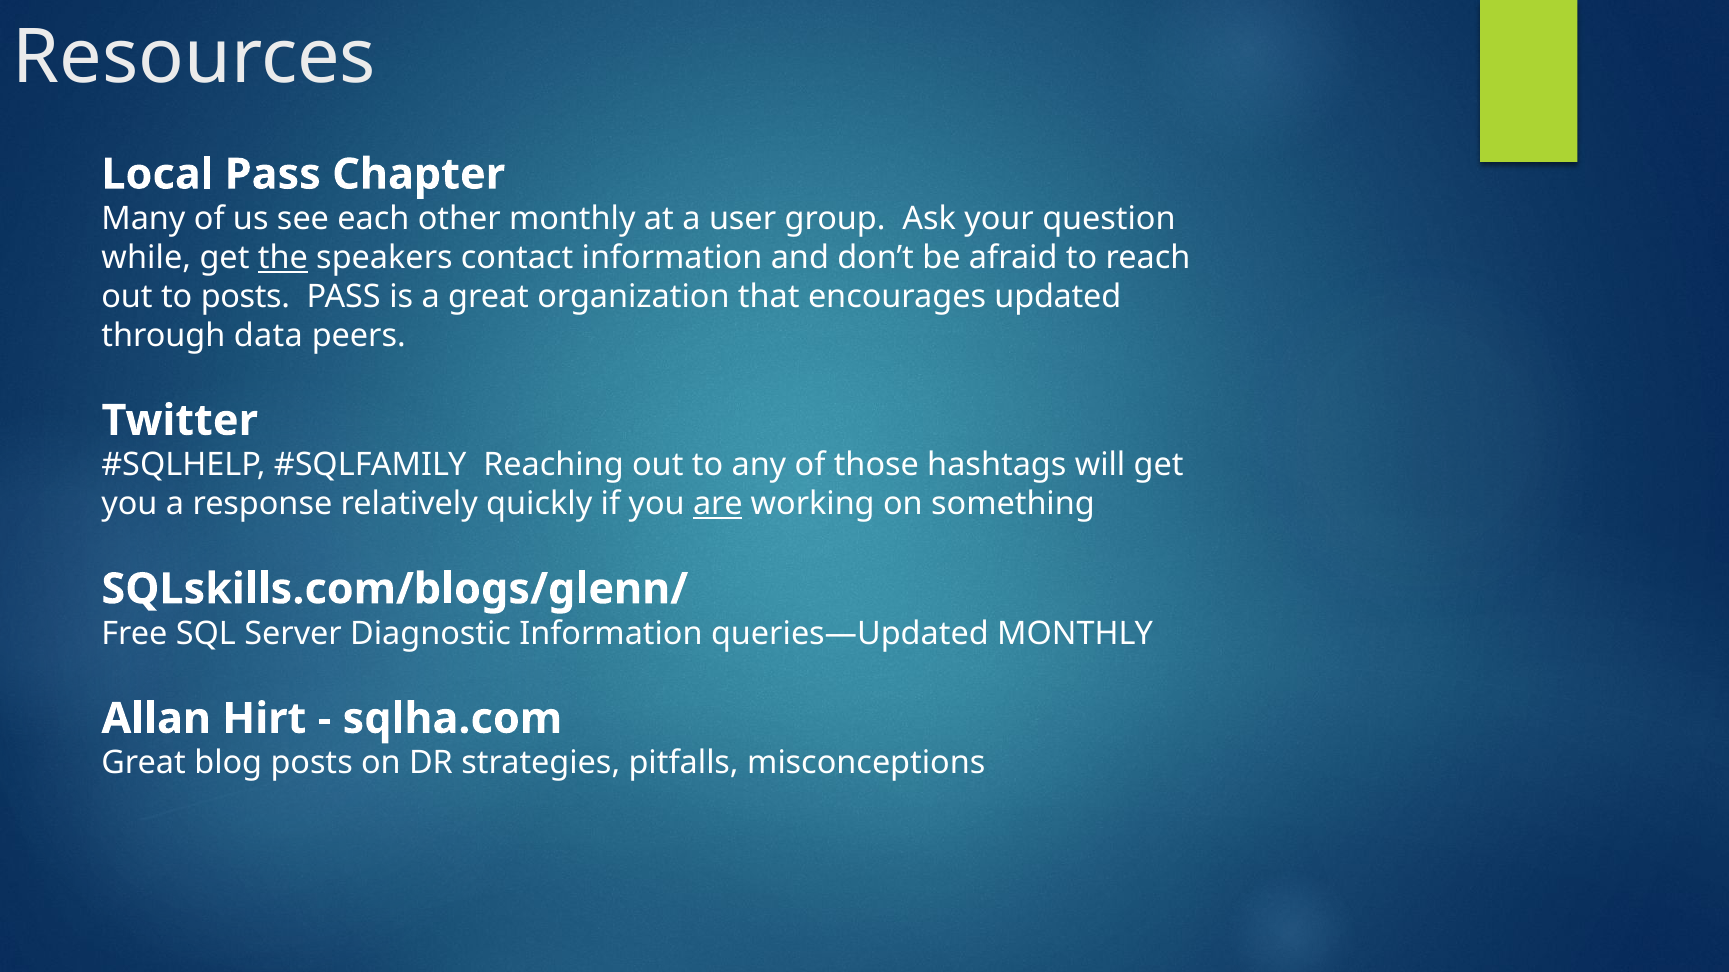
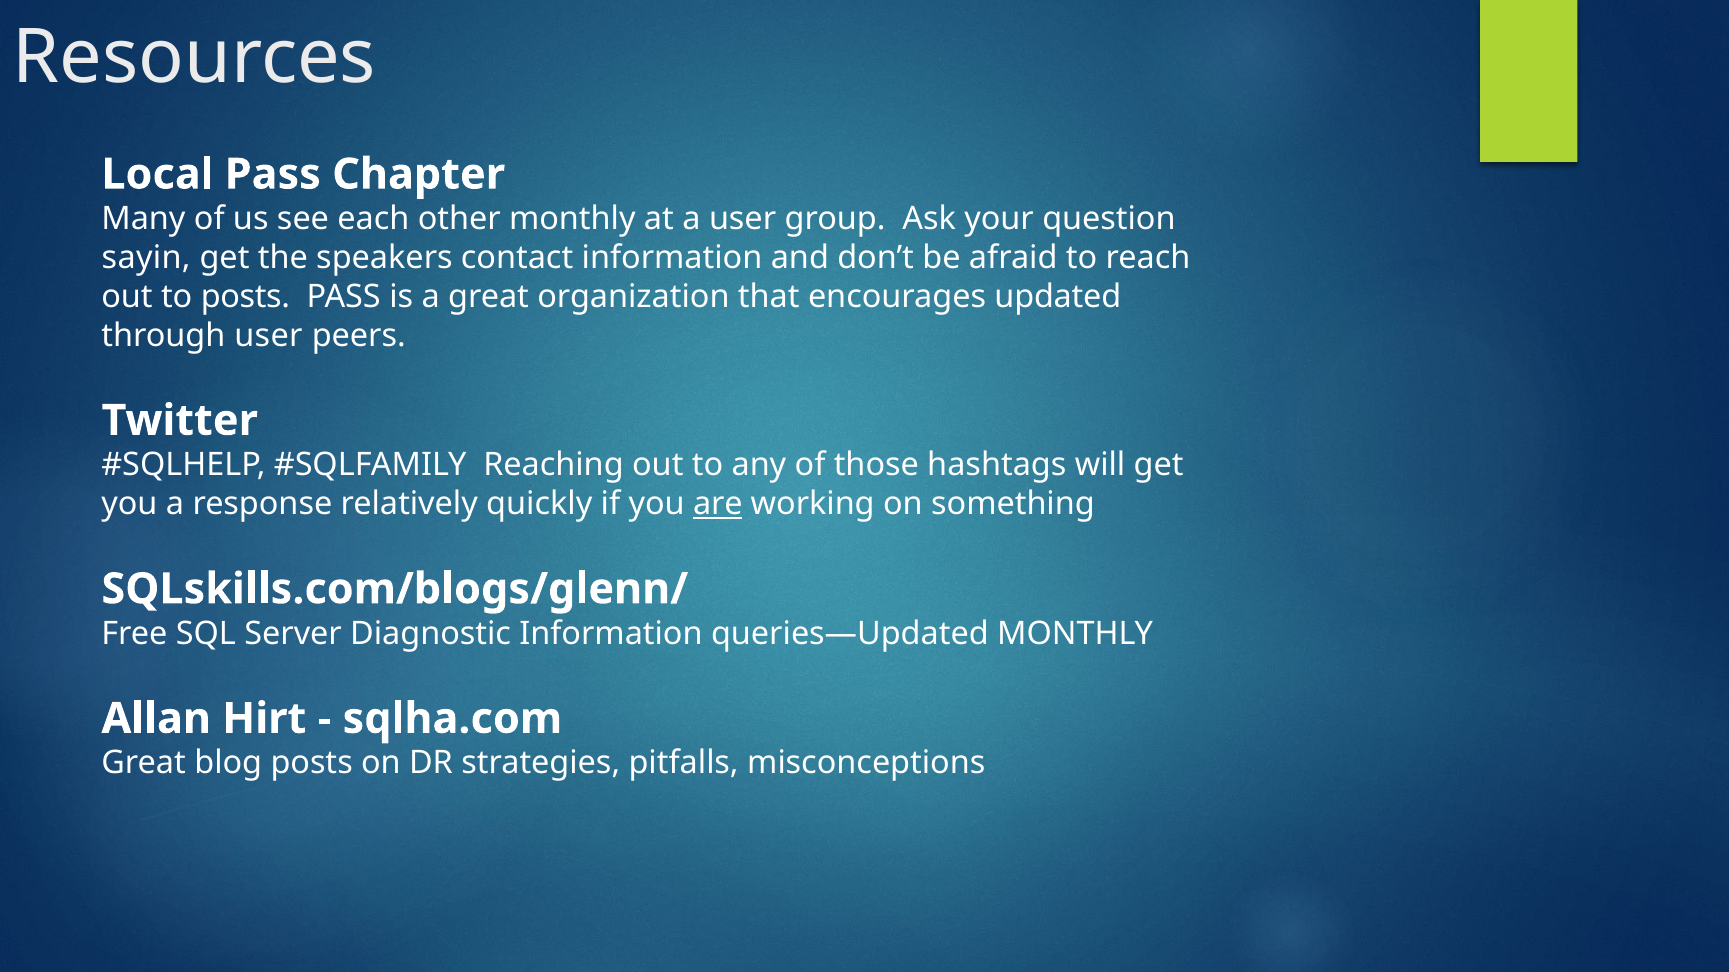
while: while -> sayin
the underline: present -> none
through data: data -> user
